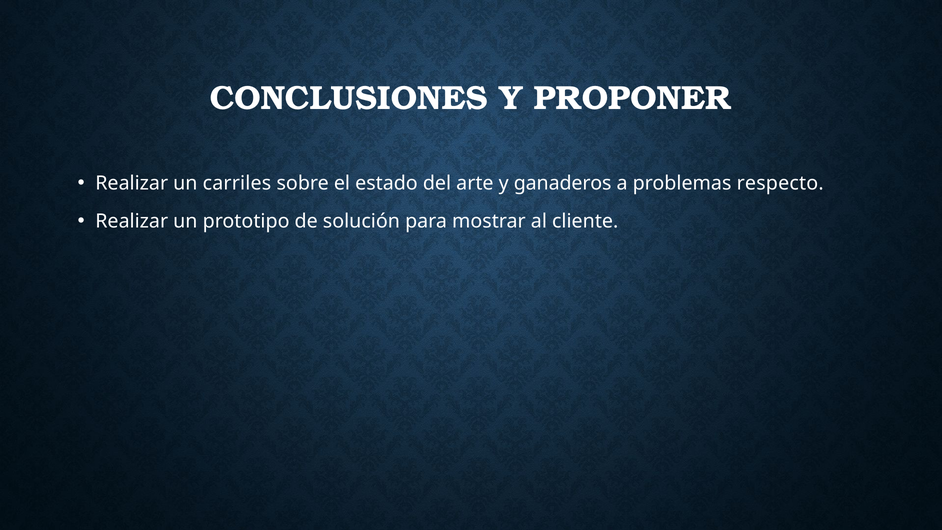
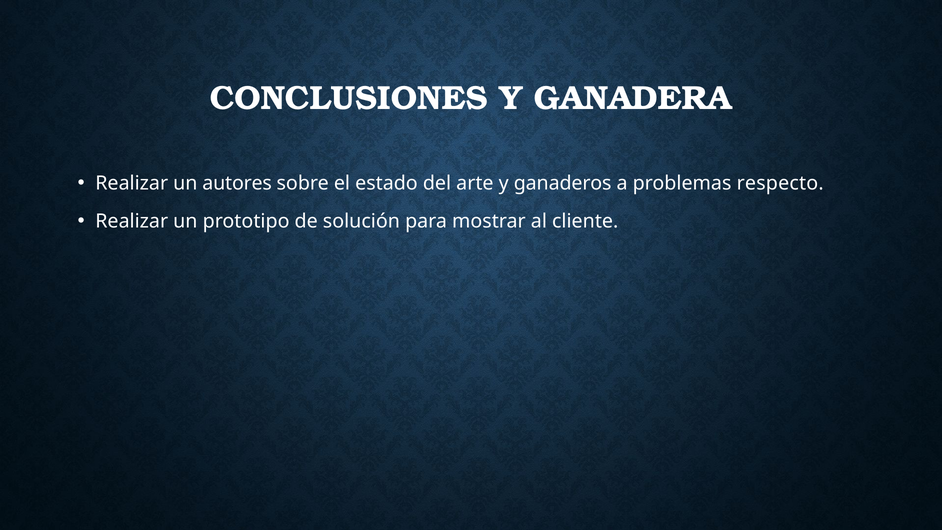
PROPONER: PROPONER -> GANADERA
carriles: carriles -> autores
